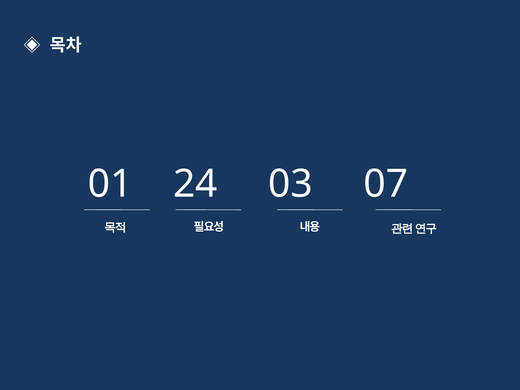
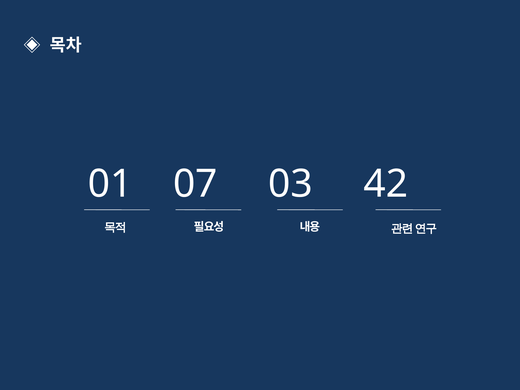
24: 24 -> 07
07: 07 -> 42
